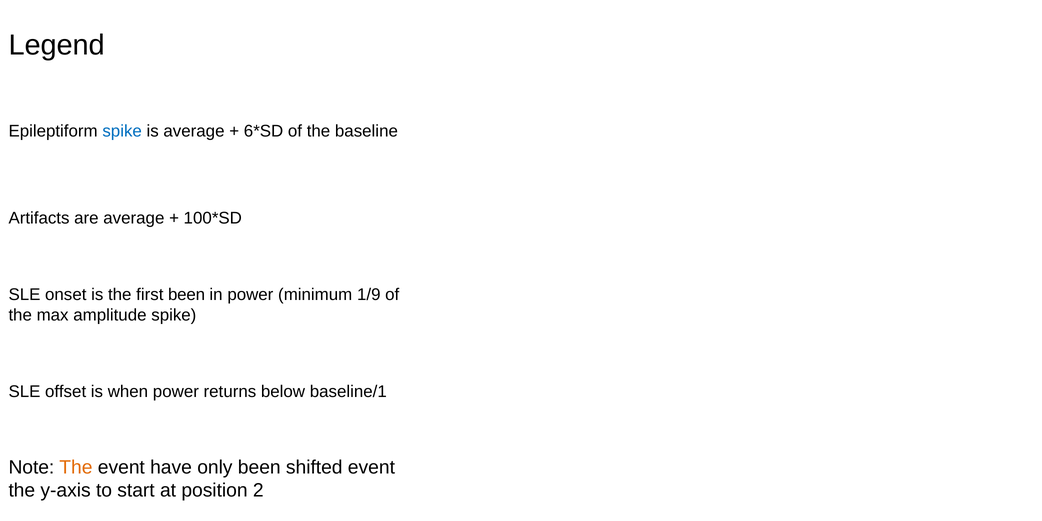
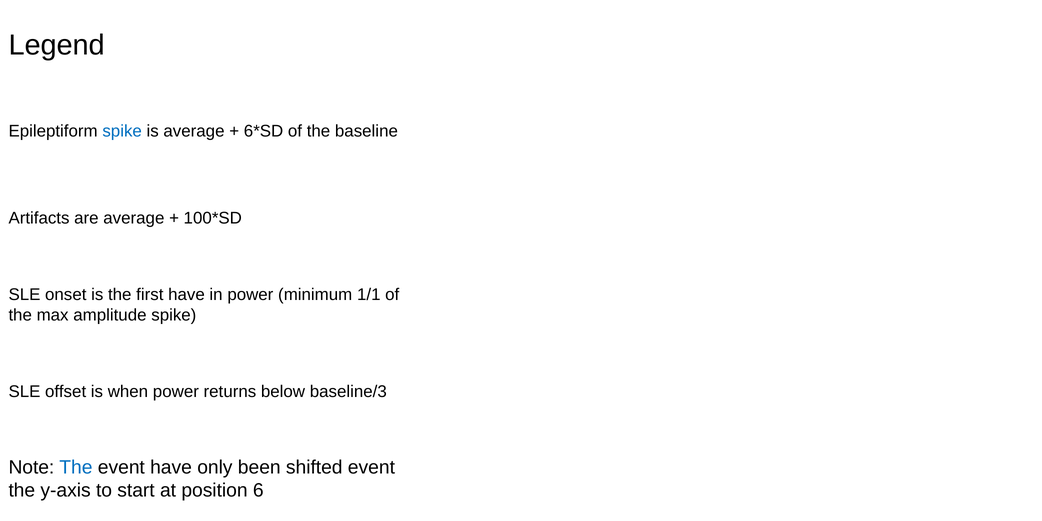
first been: been -> have
1/9: 1/9 -> 1/1
baseline/1: baseline/1 -> baseline/3
The at (76, 467) colour: orange -> blue
2: 2 -> 6
